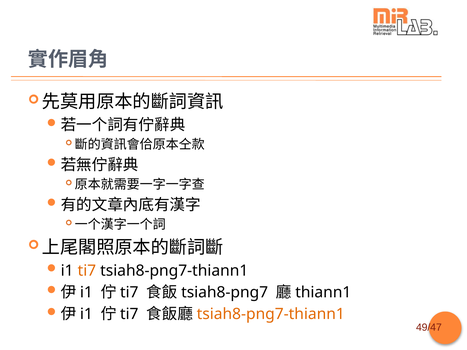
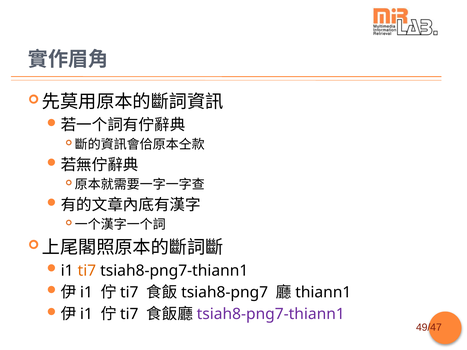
tsiah8-png7-thiann1 at (271, 314) colour: orange -> purple
